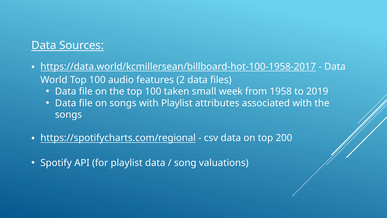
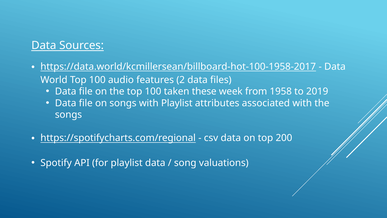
small: small -> these
